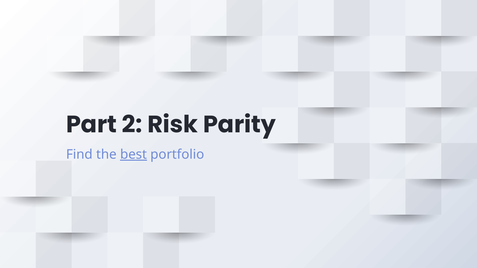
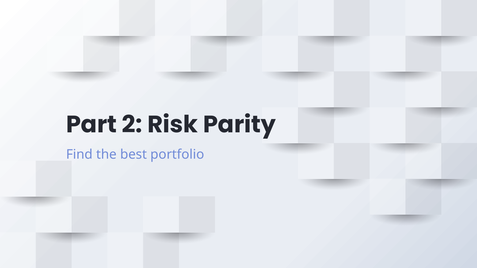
best underline: present -> none
